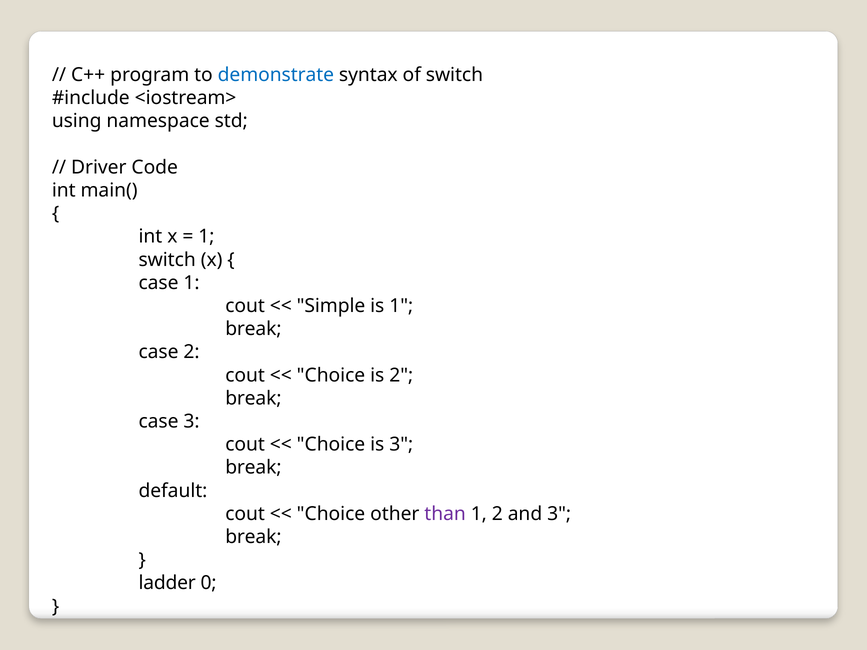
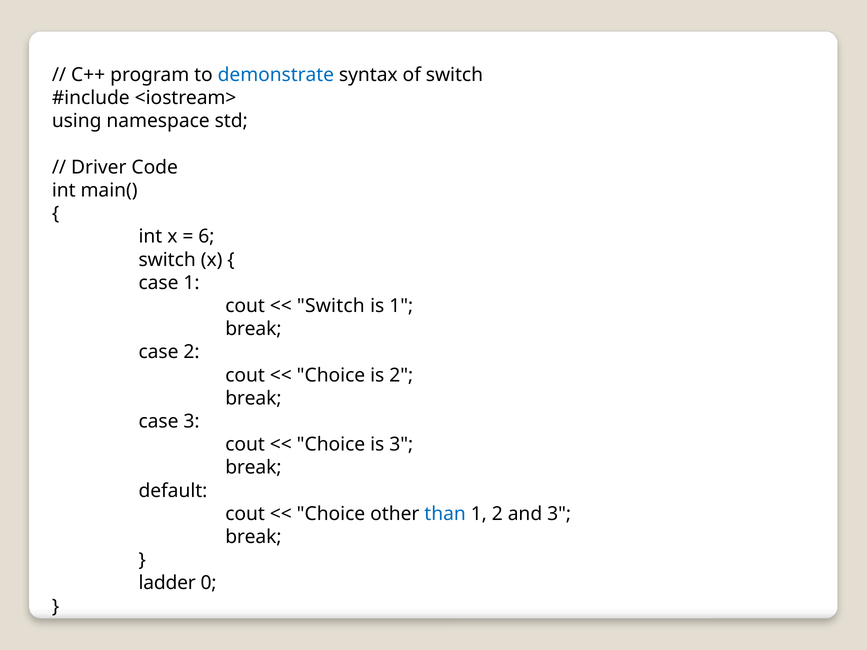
1 at (206, 237): 1 -> 6
Simple at (331, 306): Simple -> Switch
than colour: purple -> blue
